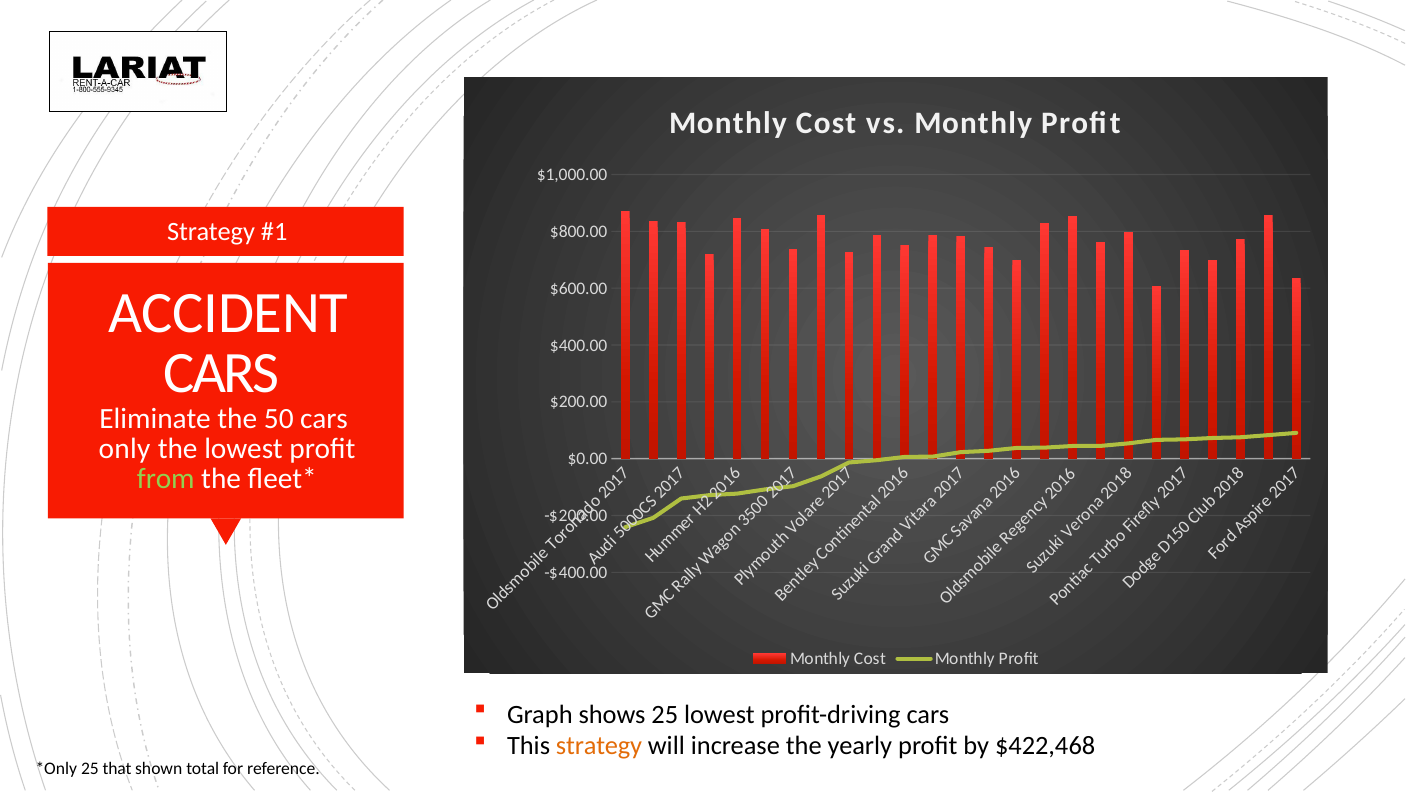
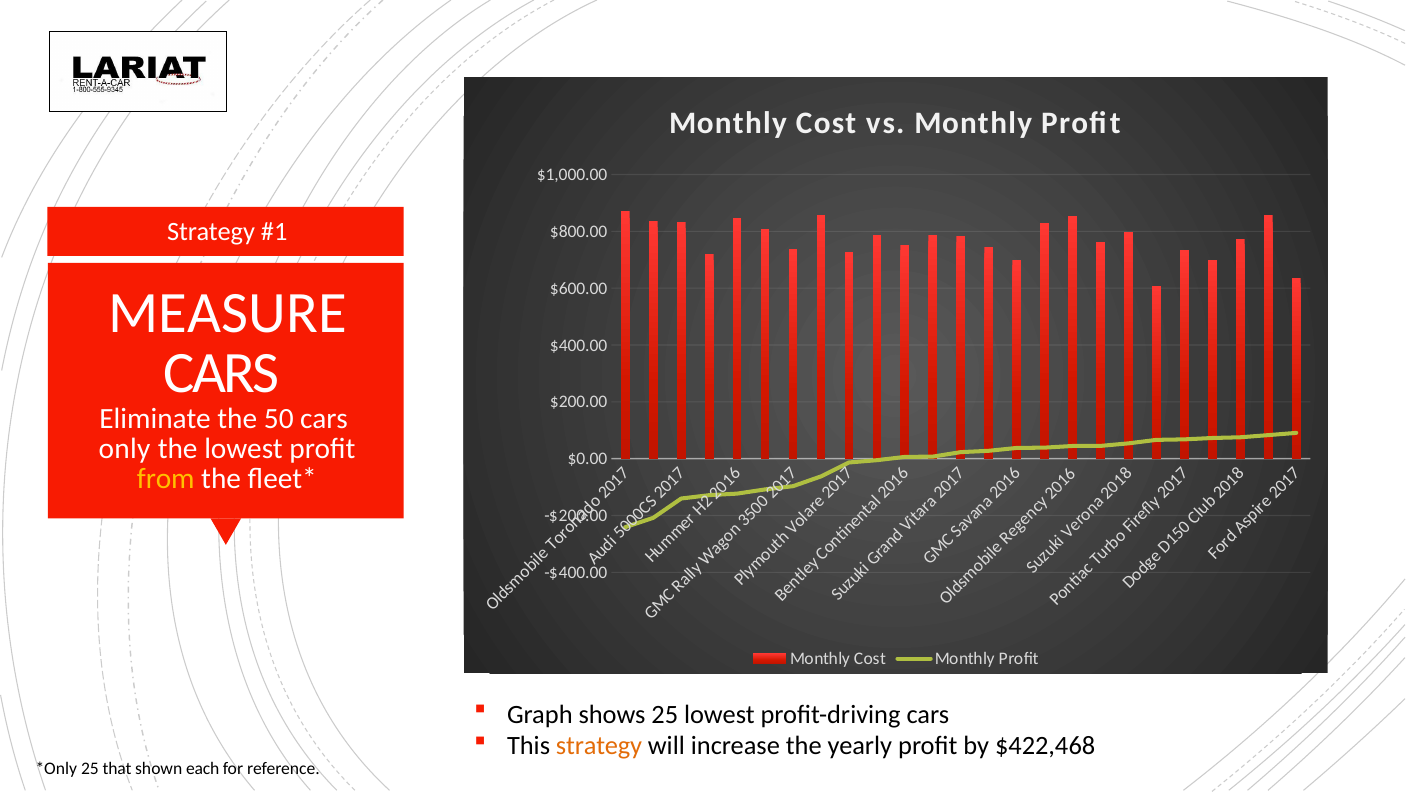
ACCIDENT: ACCIDENT -> MEASURE
from colour: light green -> yellow
total: total -> each
